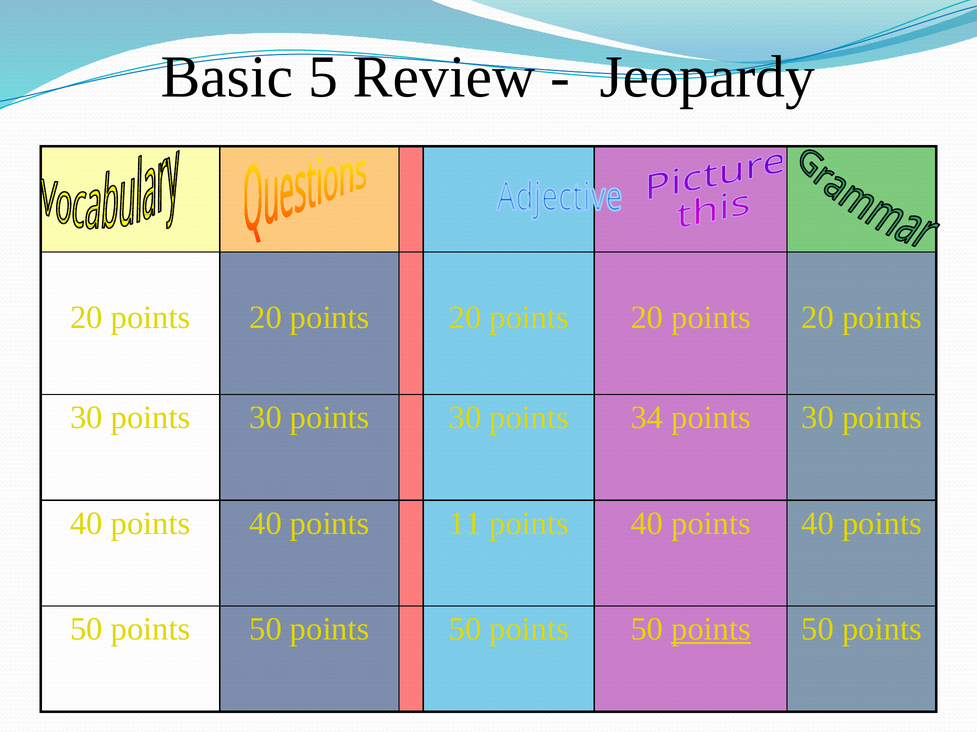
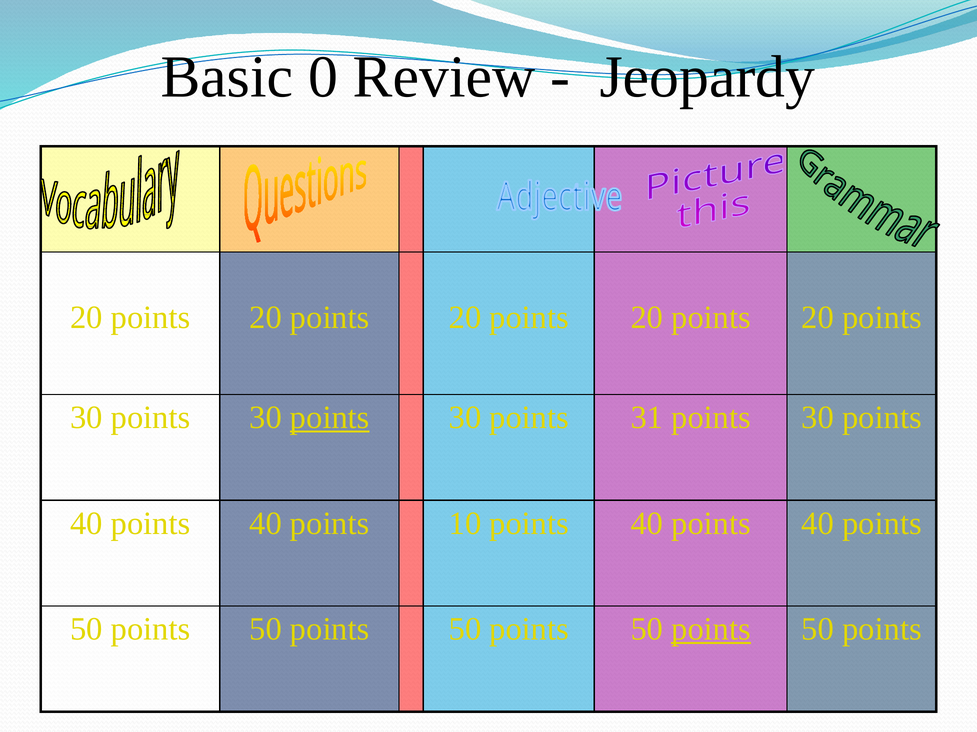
5: 5 -> 0
points at (330, 418) underline: none -> present
34: 34 -> 31
11: 11 -> 10
